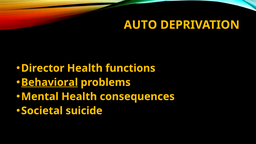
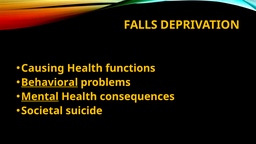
AUTO: AUTO -> FALLS
Director: Director -> Causing
Mental underline: none -> present
